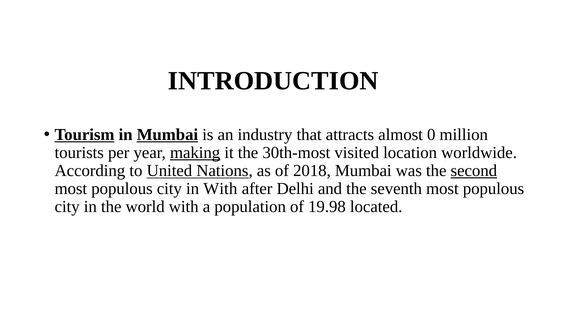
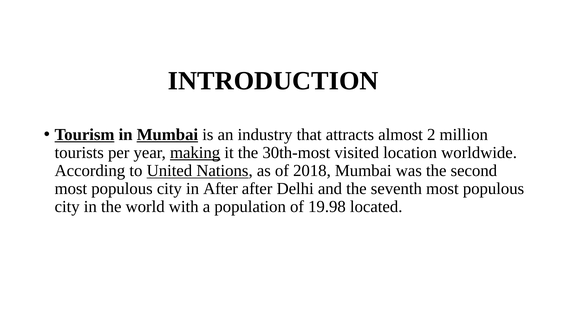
0: 0 -> 2
second underline: present -> none
in With: With -> After
